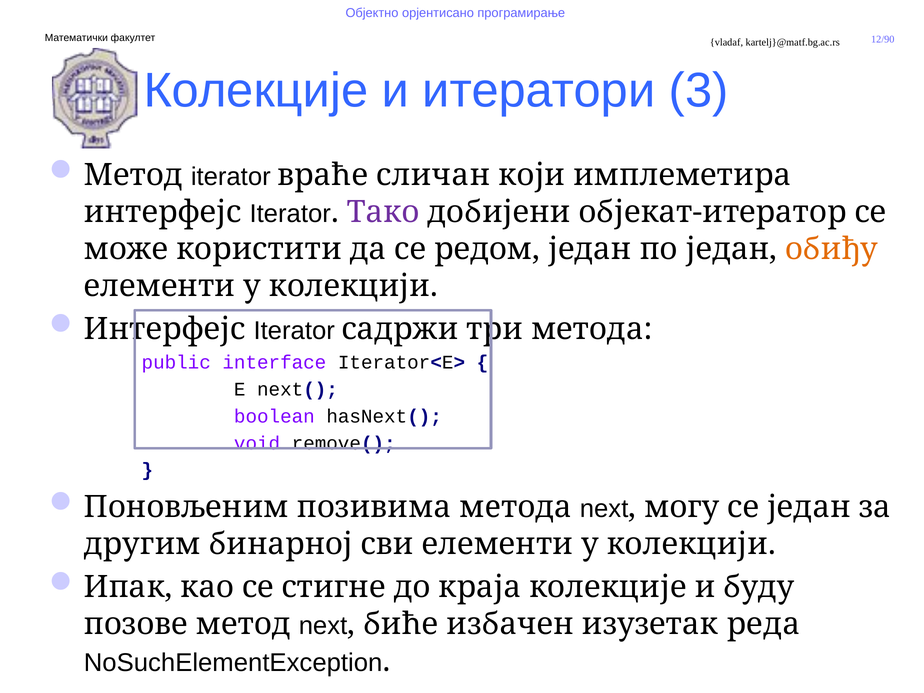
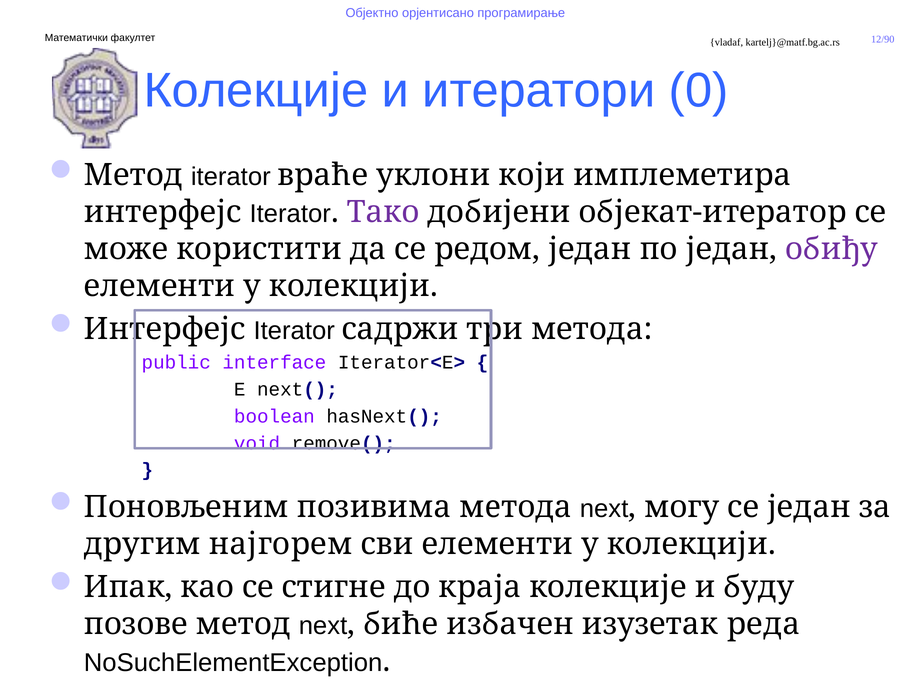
3: 3 -> 0
сличан: сличан -> уклони
обиђу colour: orange -> purple
бинарној: бинарној -> најгорем
